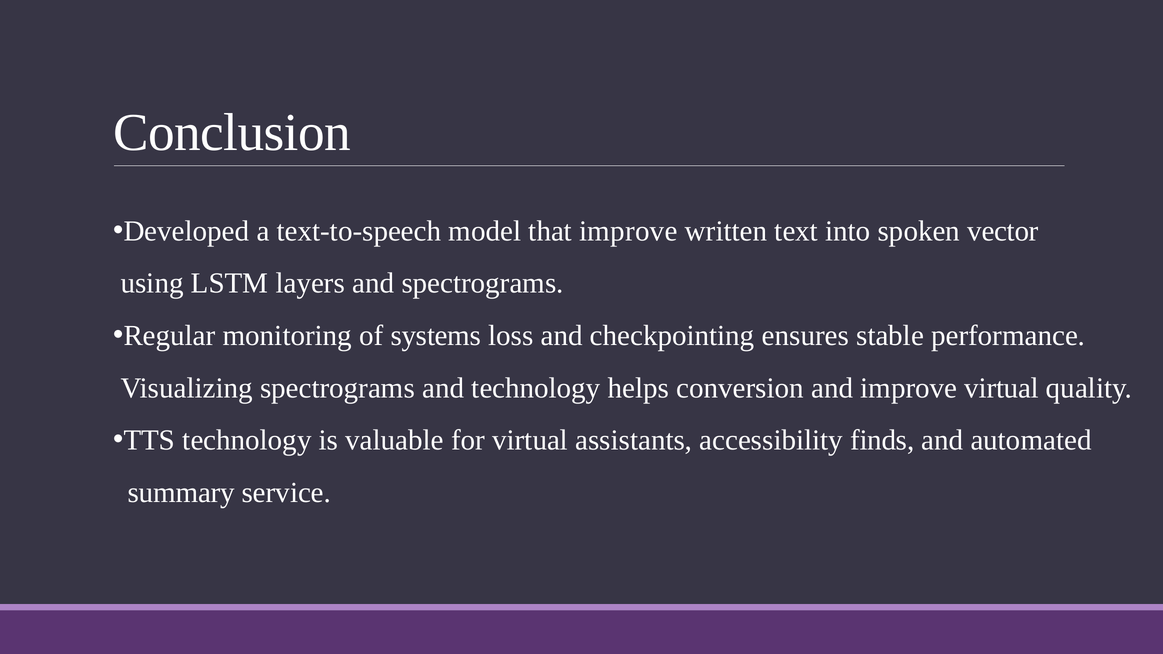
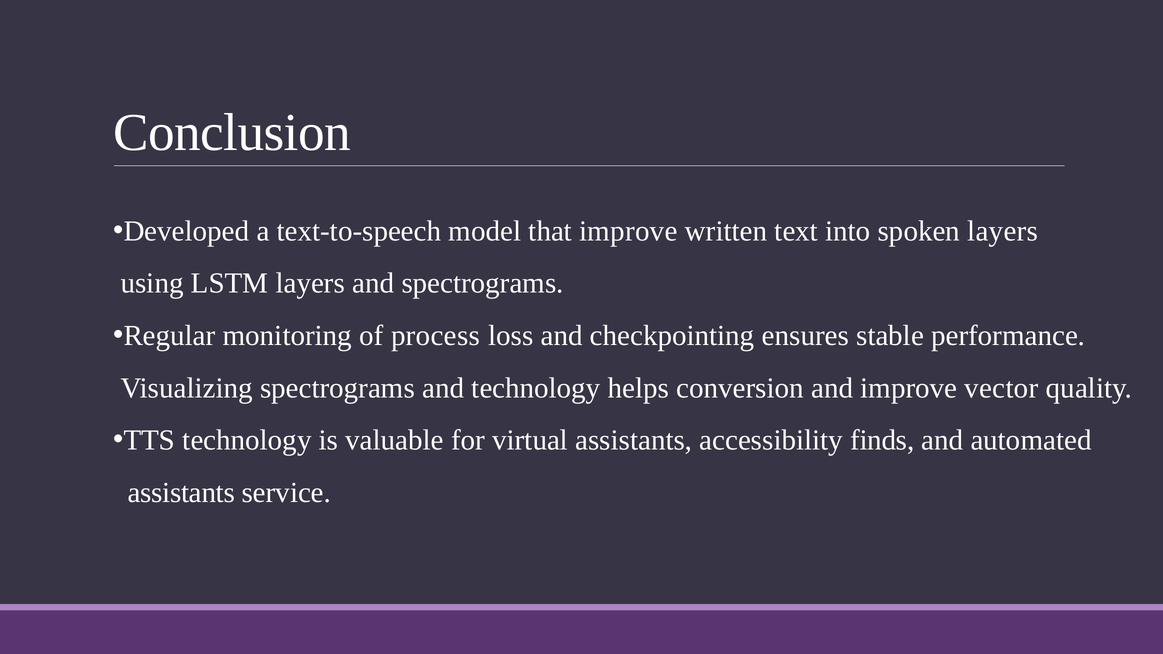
spoken vector: vector -> layers
systems: systems -> process
improve virtual: virtual -> vector
summary at (181, 493): summary -> assistants
